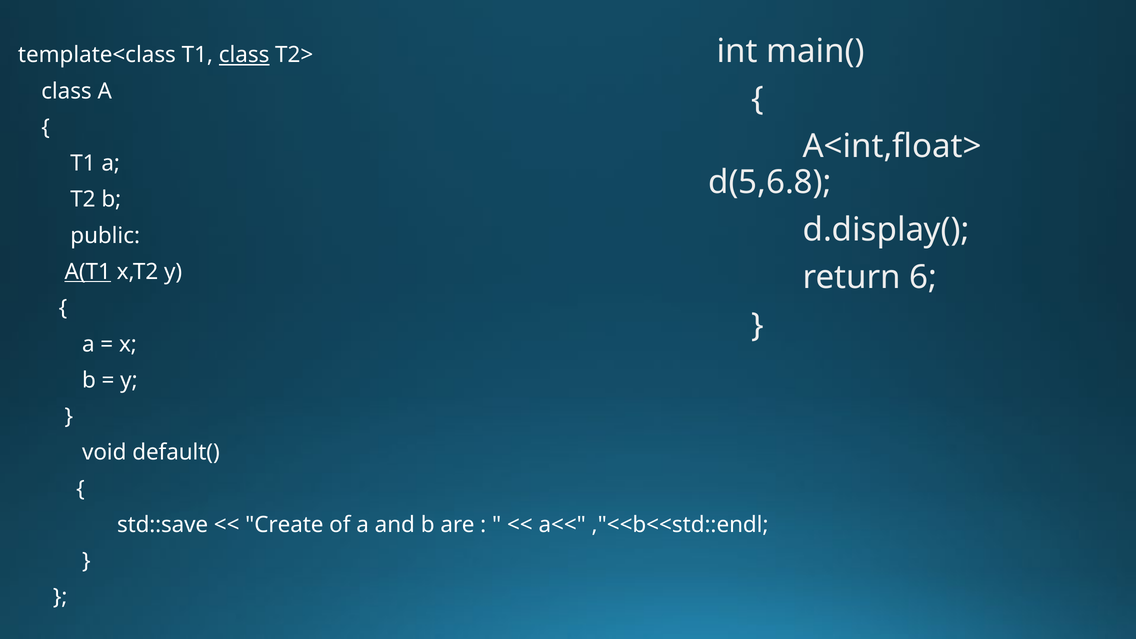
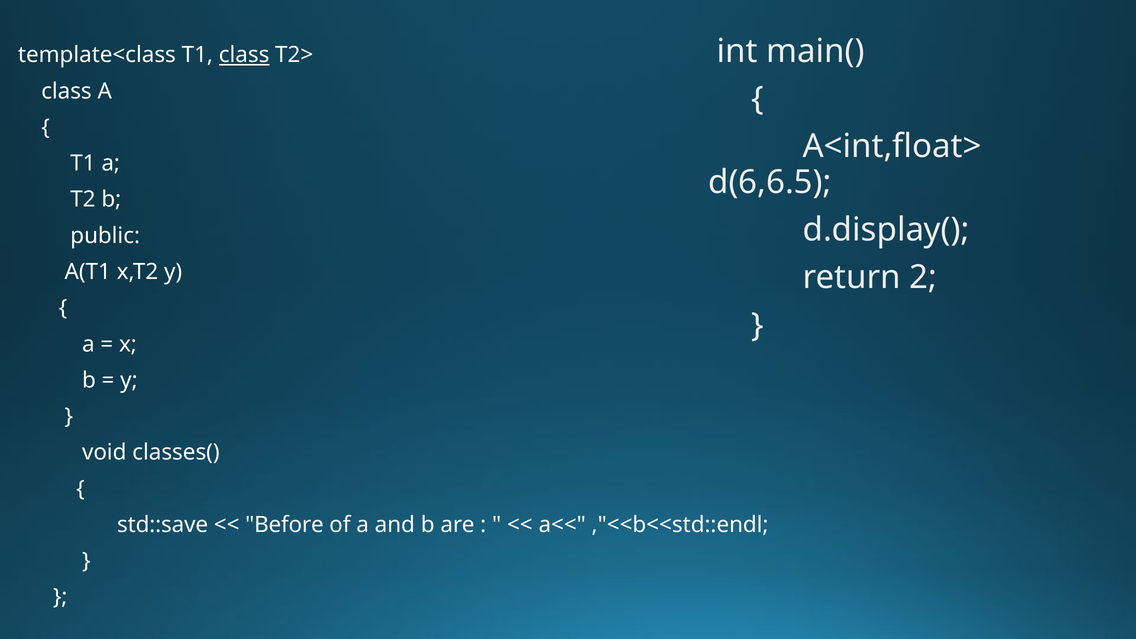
d(5,6.8: d(5,6.8 -> d(6,6.5
A(T1 underline: present -> none
6: 6 -> 2
default(: default( -> classes(
Create: Create -> Before
